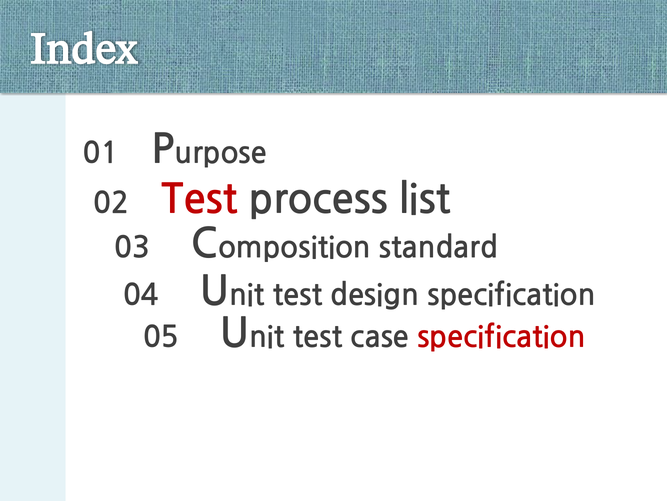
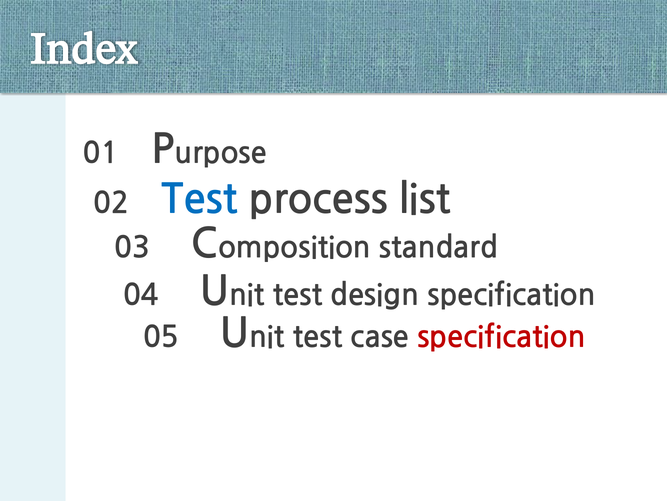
Test at (200, 199) colour: red -> blue
